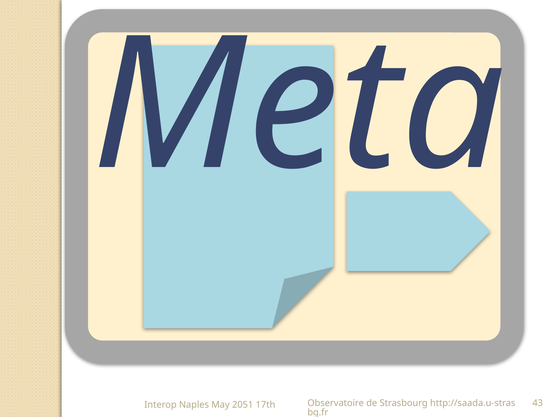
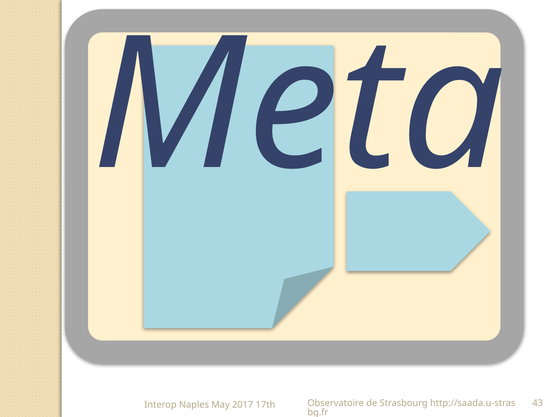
2051: 2051 -> 2017
